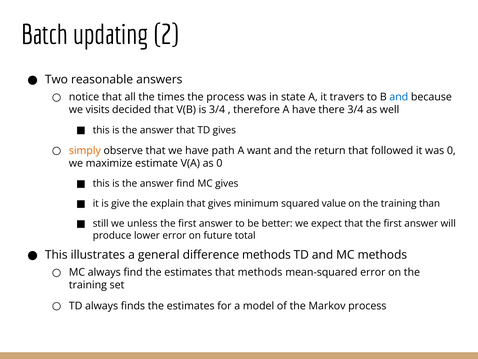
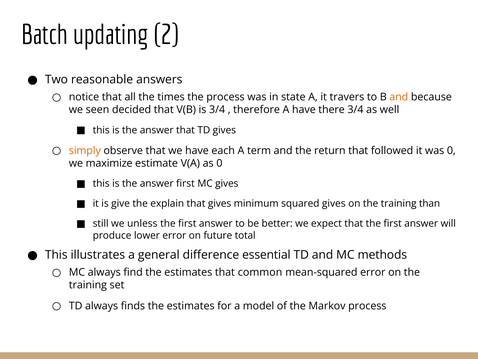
and at (399, 97) colour: blue -> orange
visits: visits -> seen
path: path -> each
want: want -> term
answer find: find -> first
squared value: value -> gives
difference methods: methods -> essential
that methods: methods -> common
